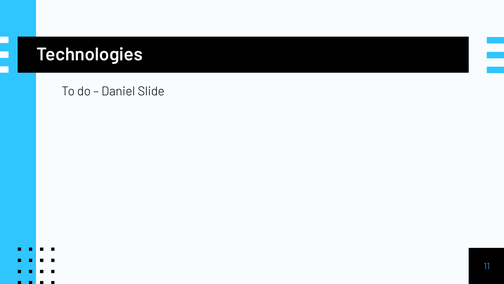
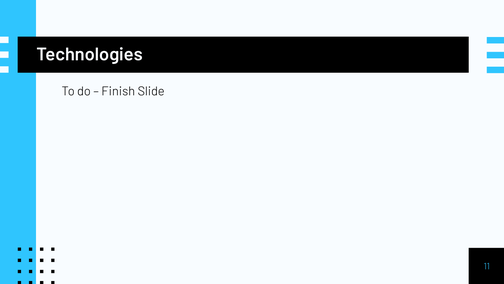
Daniel: Daniel -> Finish
